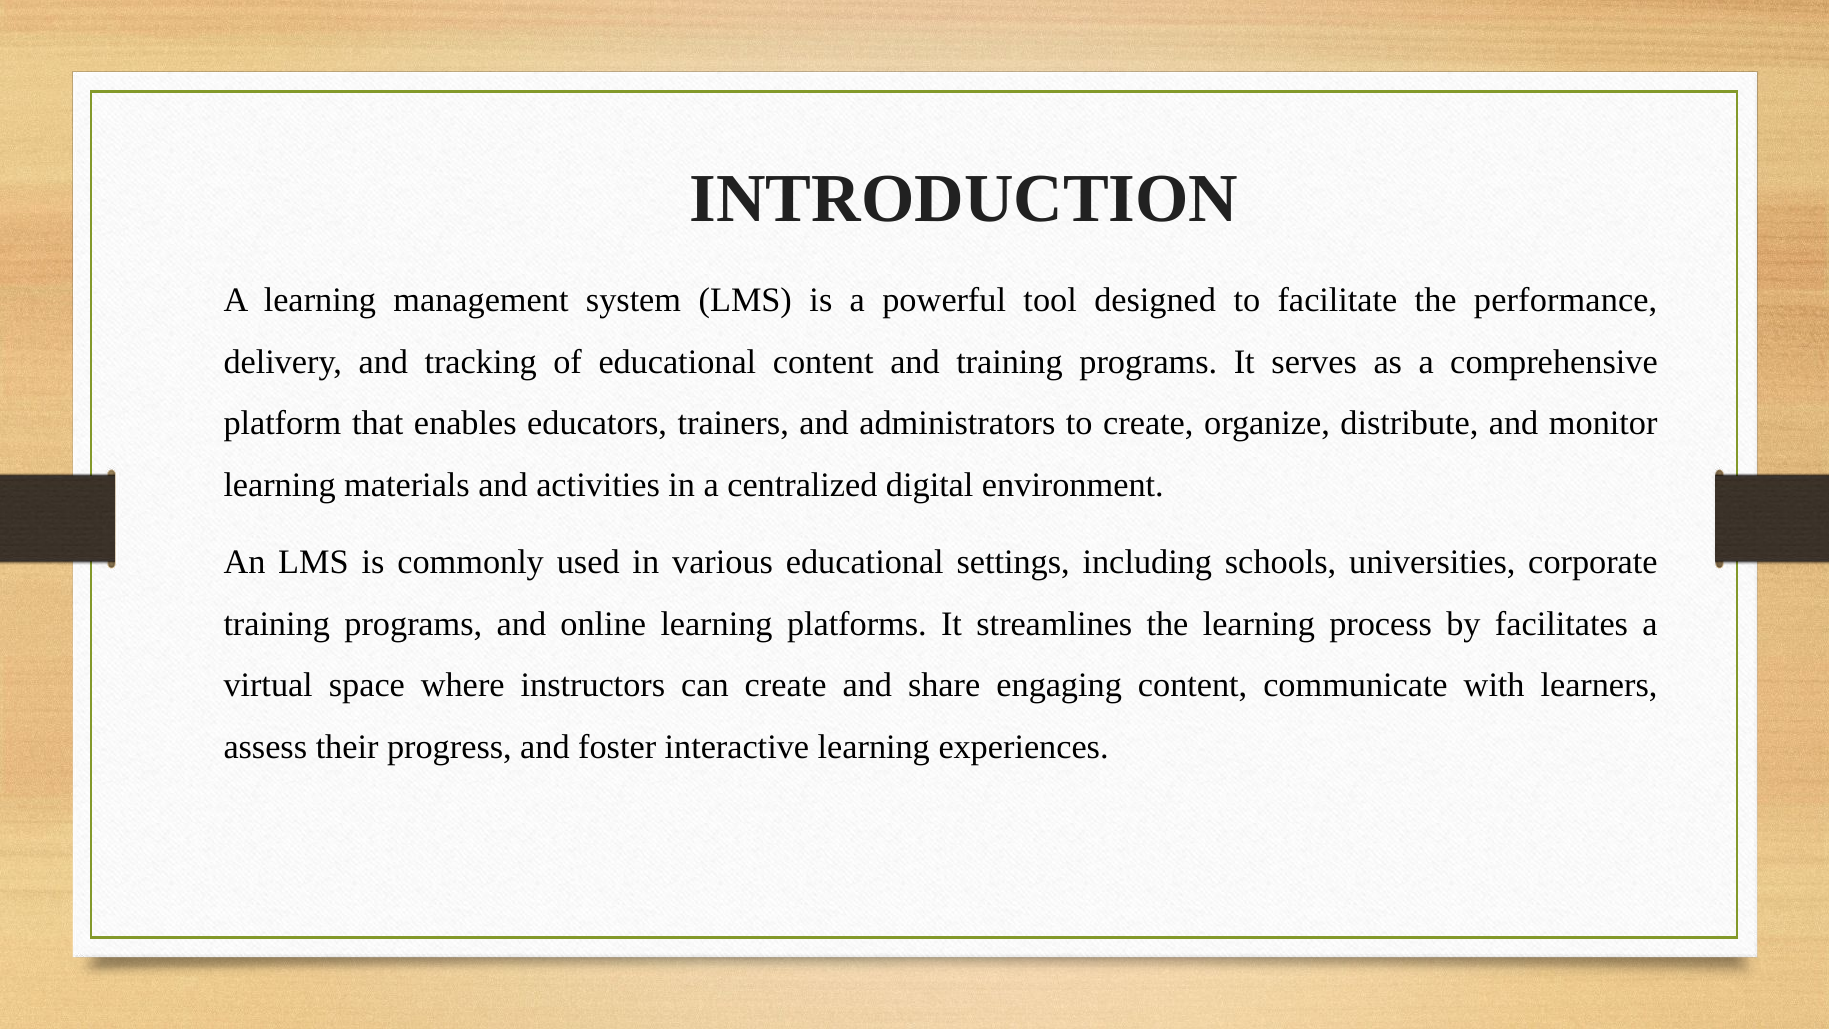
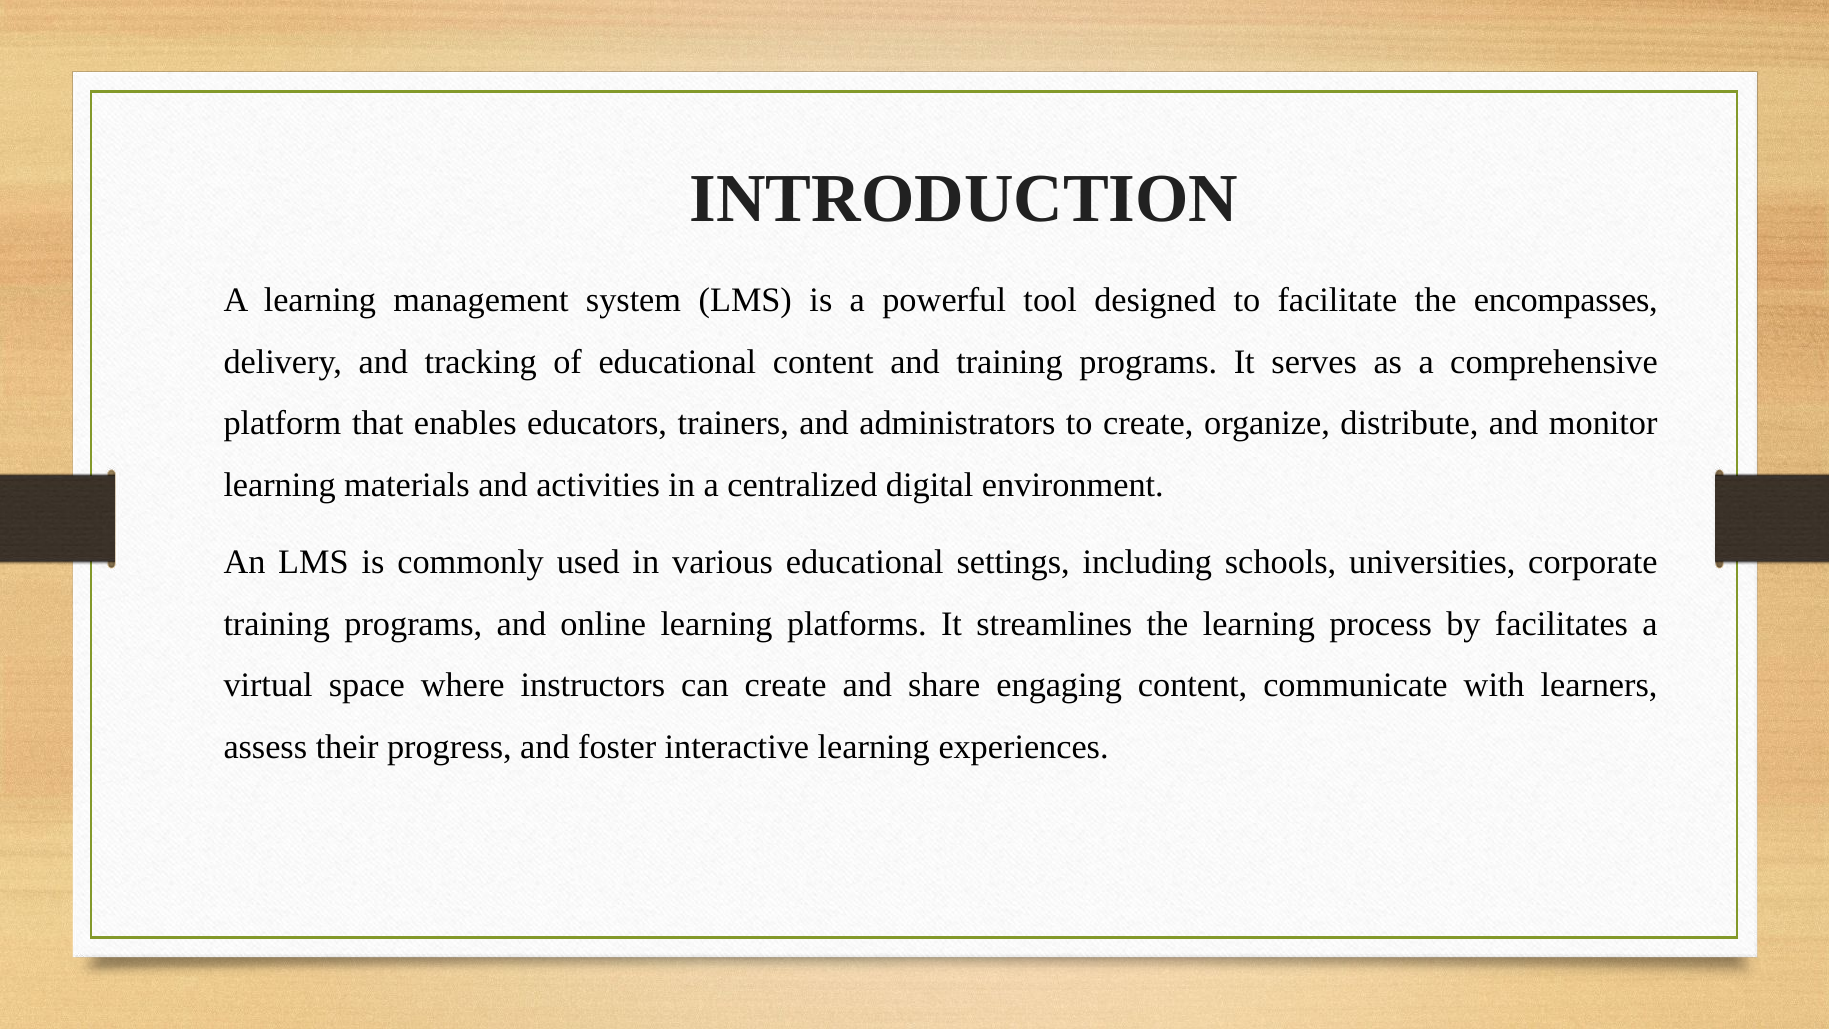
performance: performance -> encompasses
